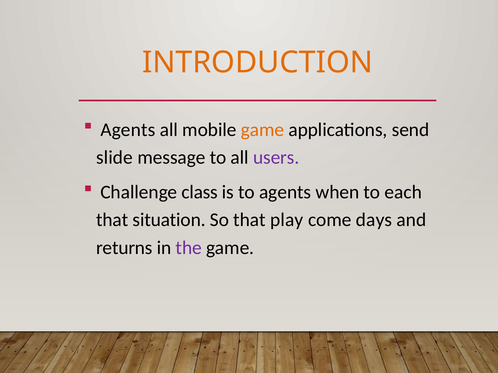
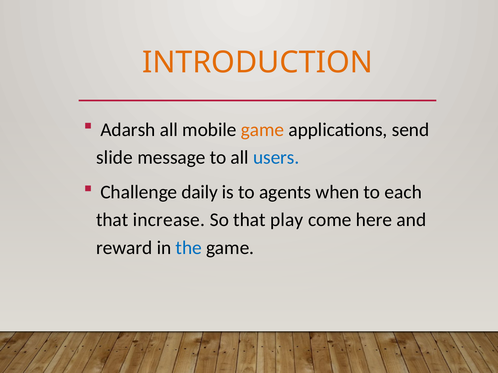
Agents at (128, 130): Agents -> Adarsh
users colour: purple -> blue
class: class -> daily
situation: situation -> increase
days: days -> here
returns: returns -> reward
the colour: purple -> blue
